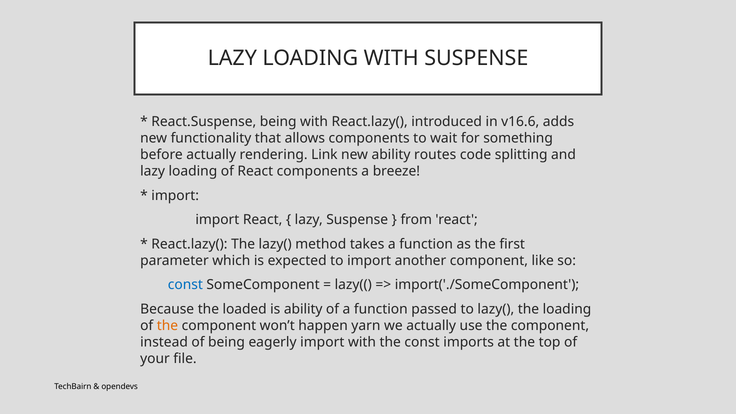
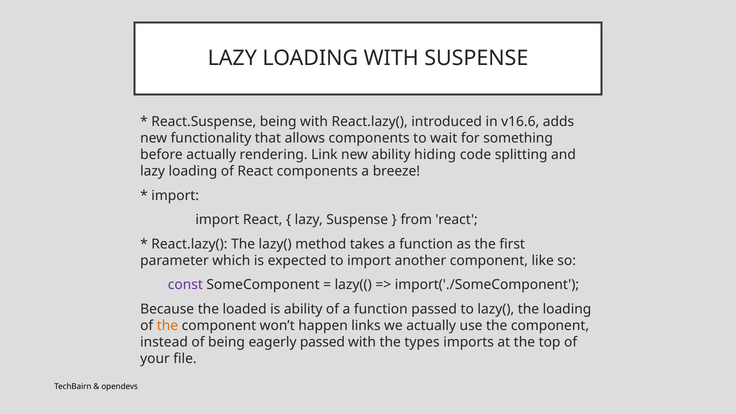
routes: routes -> hiding
const at (185, 285) colour: blue -> purple
yarn: yarn -> links
eagerly import: import -> passed
the const: const -> types
